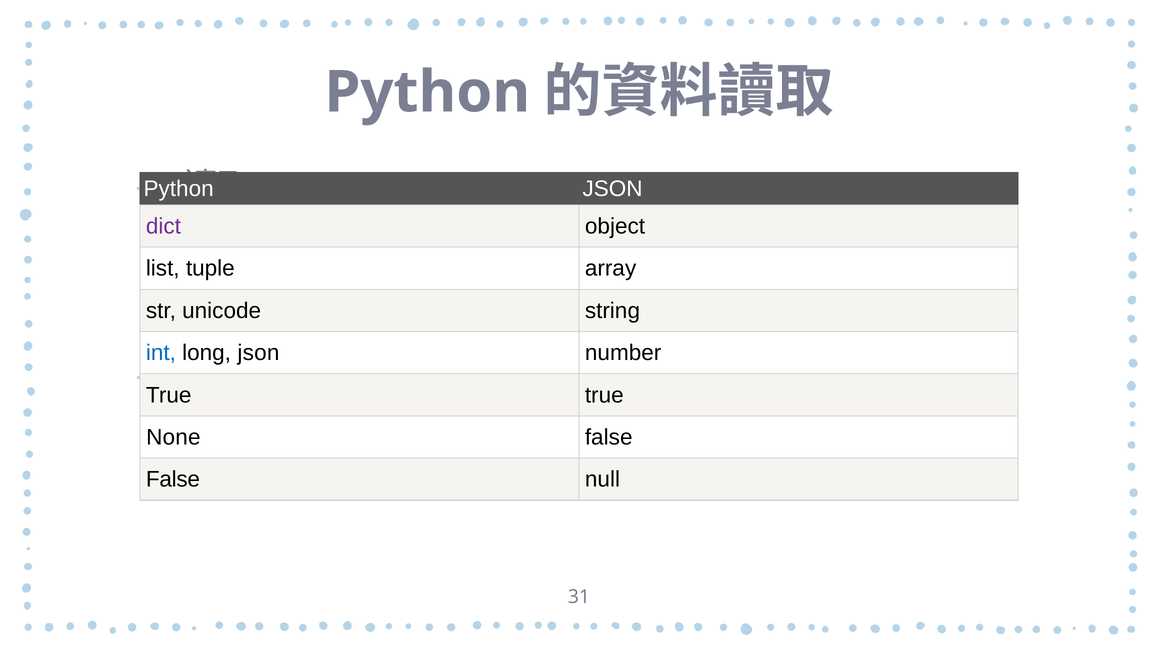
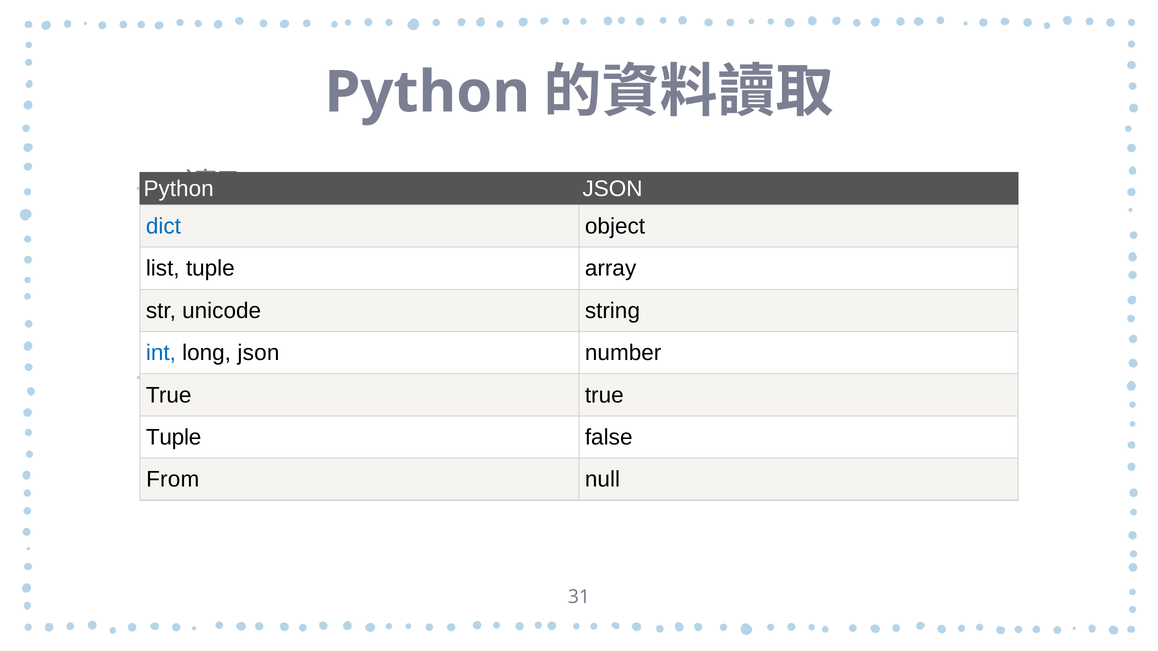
dict colour: purple -> blue
None at (173, 438): None -> Tuple
False at (173, 480): False -> From
